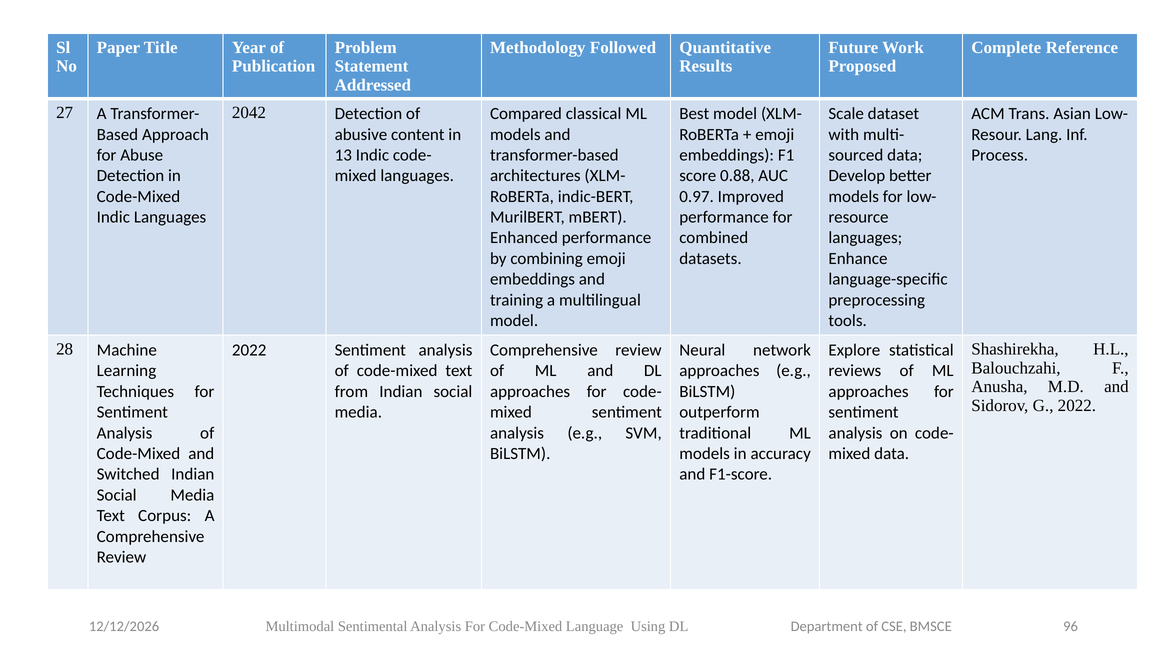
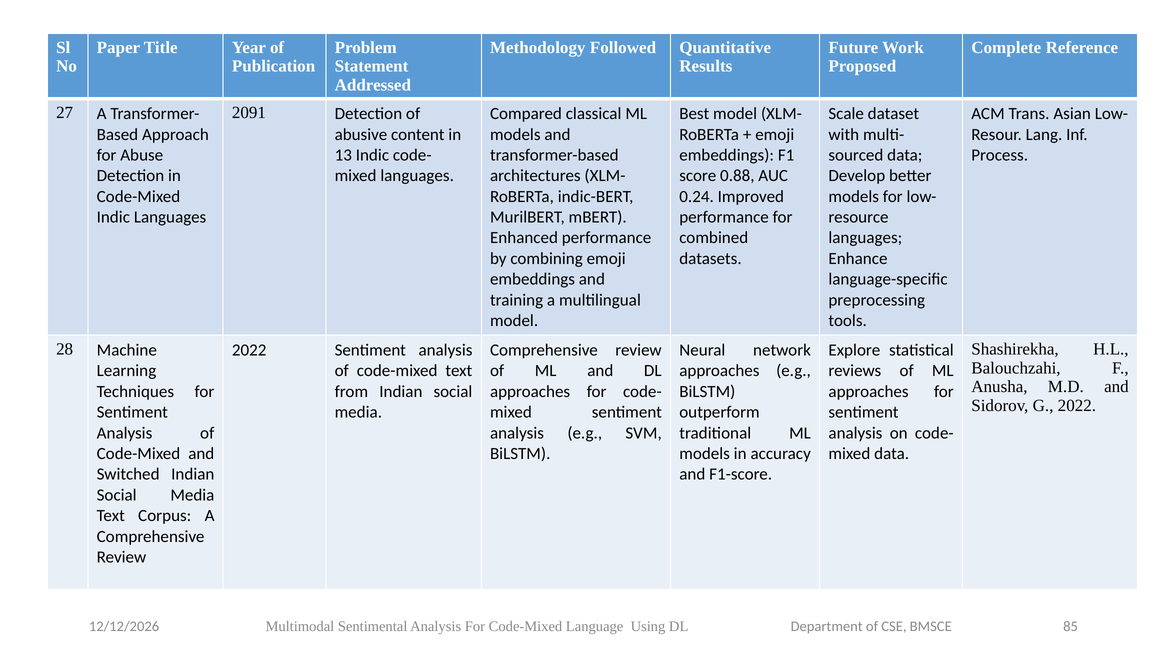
2042: 2042 -> 2091
0.97: 0.97 -> 0.24
96: 96 -> 85
